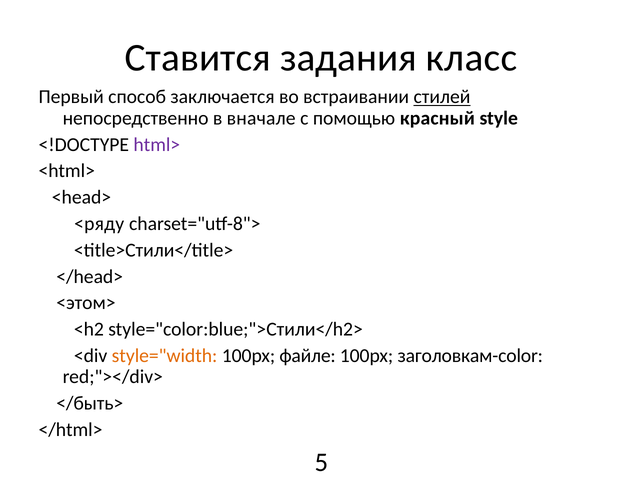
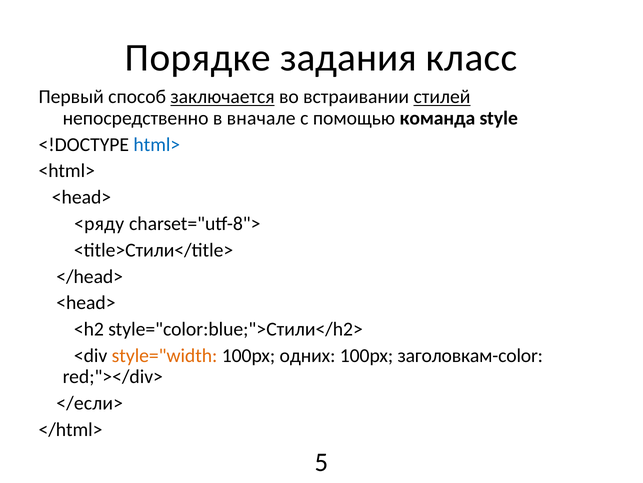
Ставится: Ставится -> Порядке
заключается underline: none -> present
красный: красный -> команда
html> colour: purple -> blue
<этом> at (86, 302): <этом> -> <head>
файле: файле -> одних
</быть>: </быть> -> </если>
